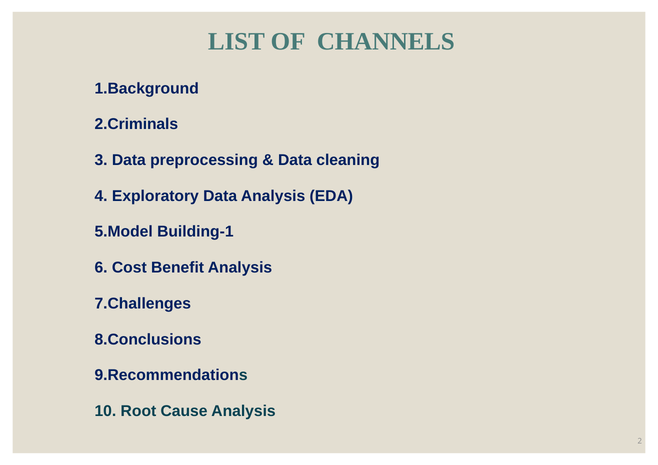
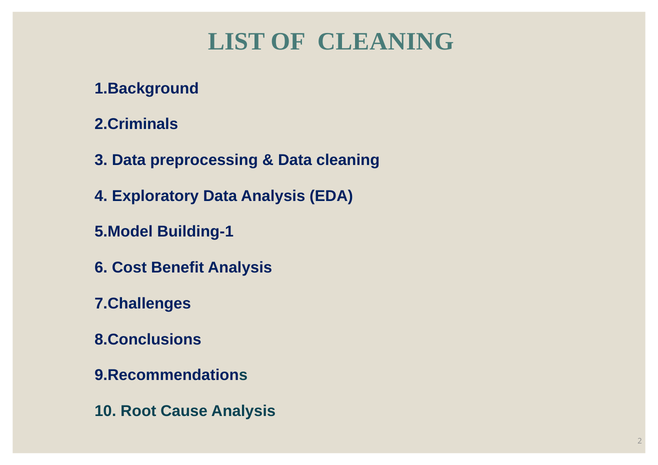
OF CHANNELS: CHANNELS -> CLEANING
